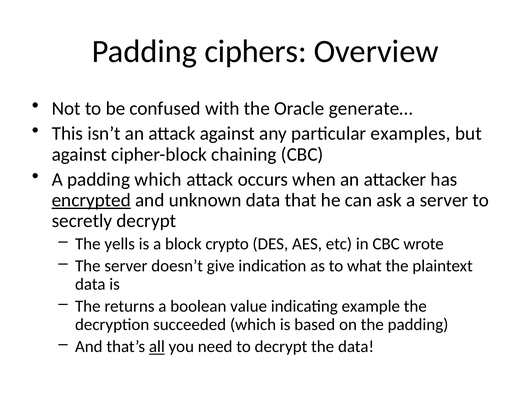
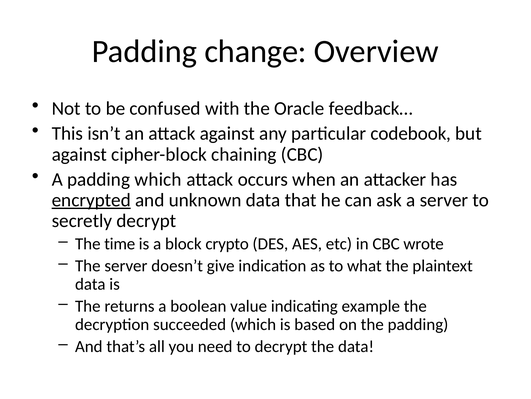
ciphers: ciphers -> change
generate…: generate… -> feedback…
examples: examples -> codebook
yells: yells -> time
all underline: present -> none
